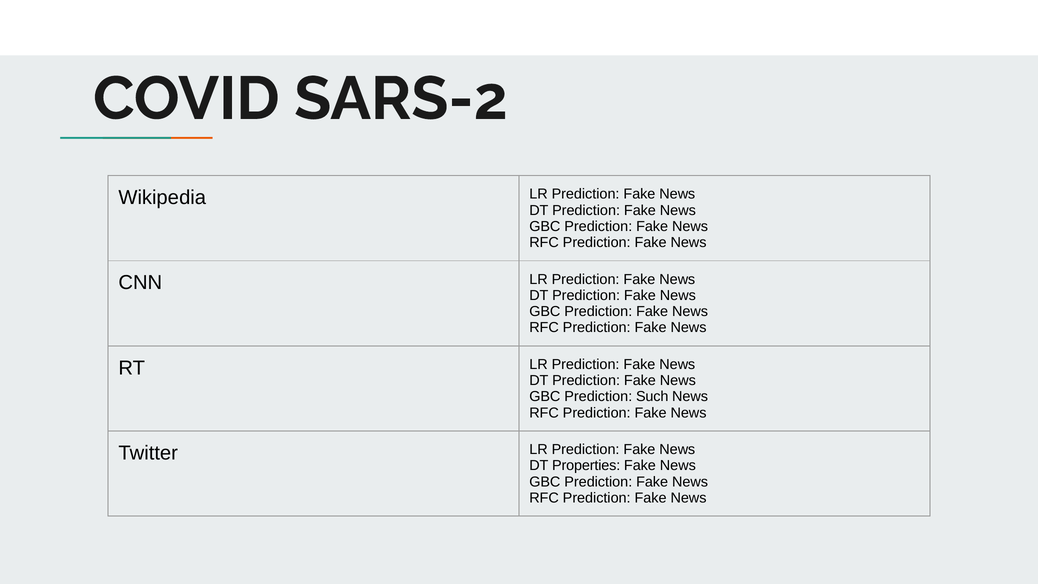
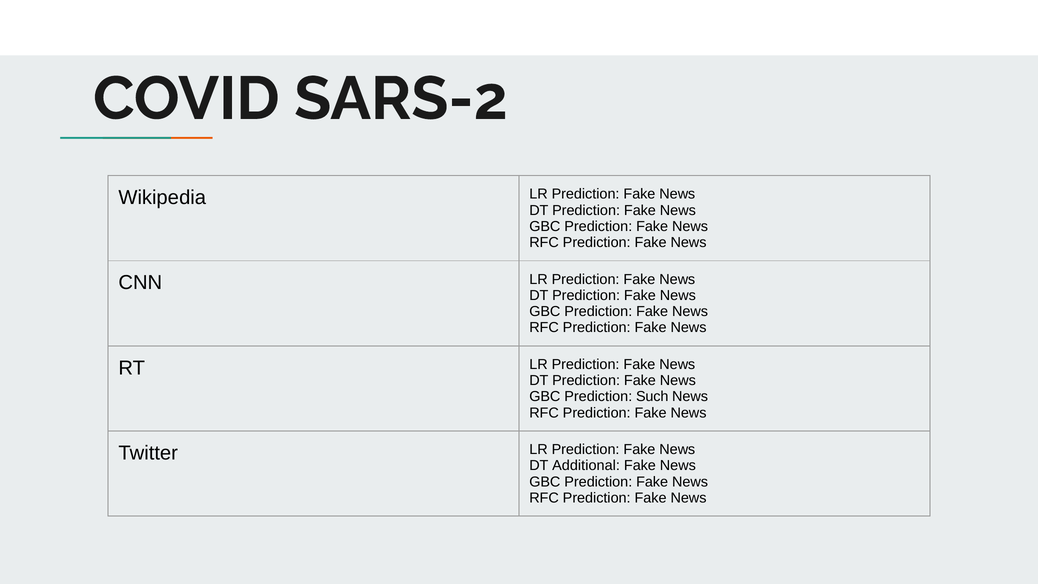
Properties: Properties -> Additional
